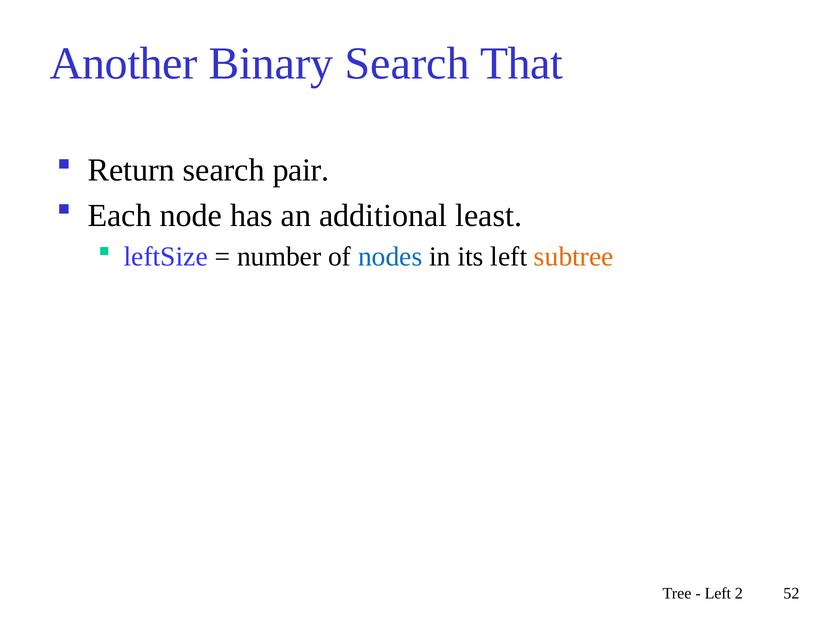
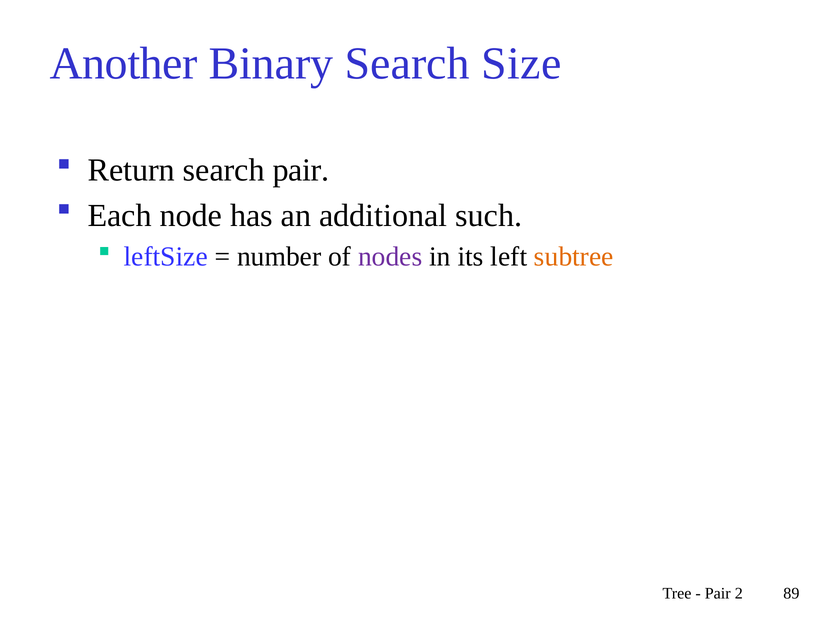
That: That -> Size
least: least -> such
nodes colour: blue -> purple
Left at (718, 594): Left -> Pair
52: 52 -> 89
